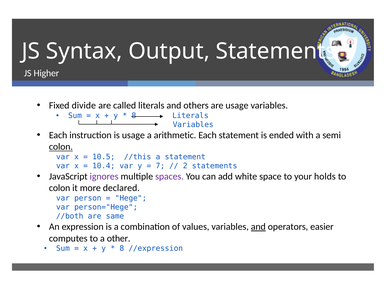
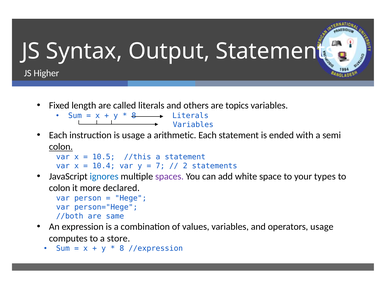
divide: divide -> length
are usage: usage -> topics
ignores colour: purple -> blue
holds: holds -> types
and at (258, 226) underline: present -> none
operators easier: easier -> usage
other: other -> store
